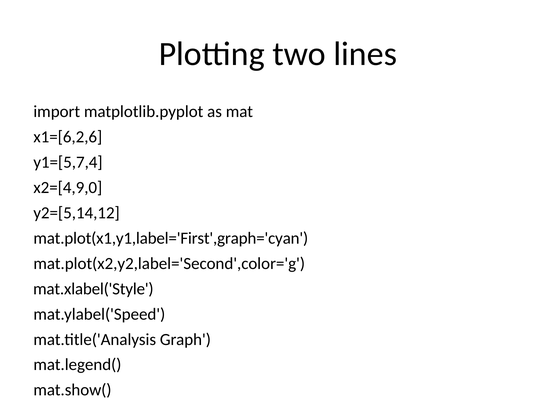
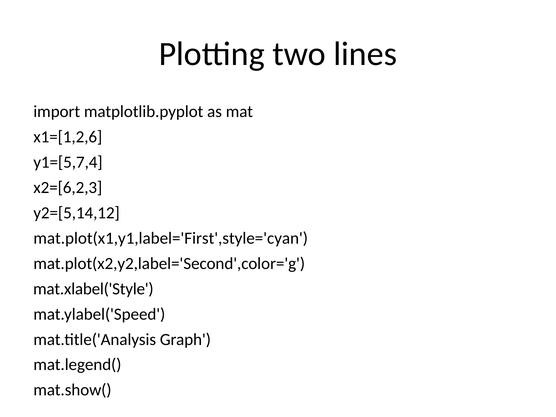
x1=[6,2,6: x1=[6,2,6 -> x1=[1,2,6
x2=[4,9,0: x2=[4,9,0 -> x2=[6,2,3
mat.plot(x1,y1,label='First',graph='cyan: mat.plot(x1,y1,label='First',graph='cyan -> mat.plot(x1,y1,label='First',style='cyan
